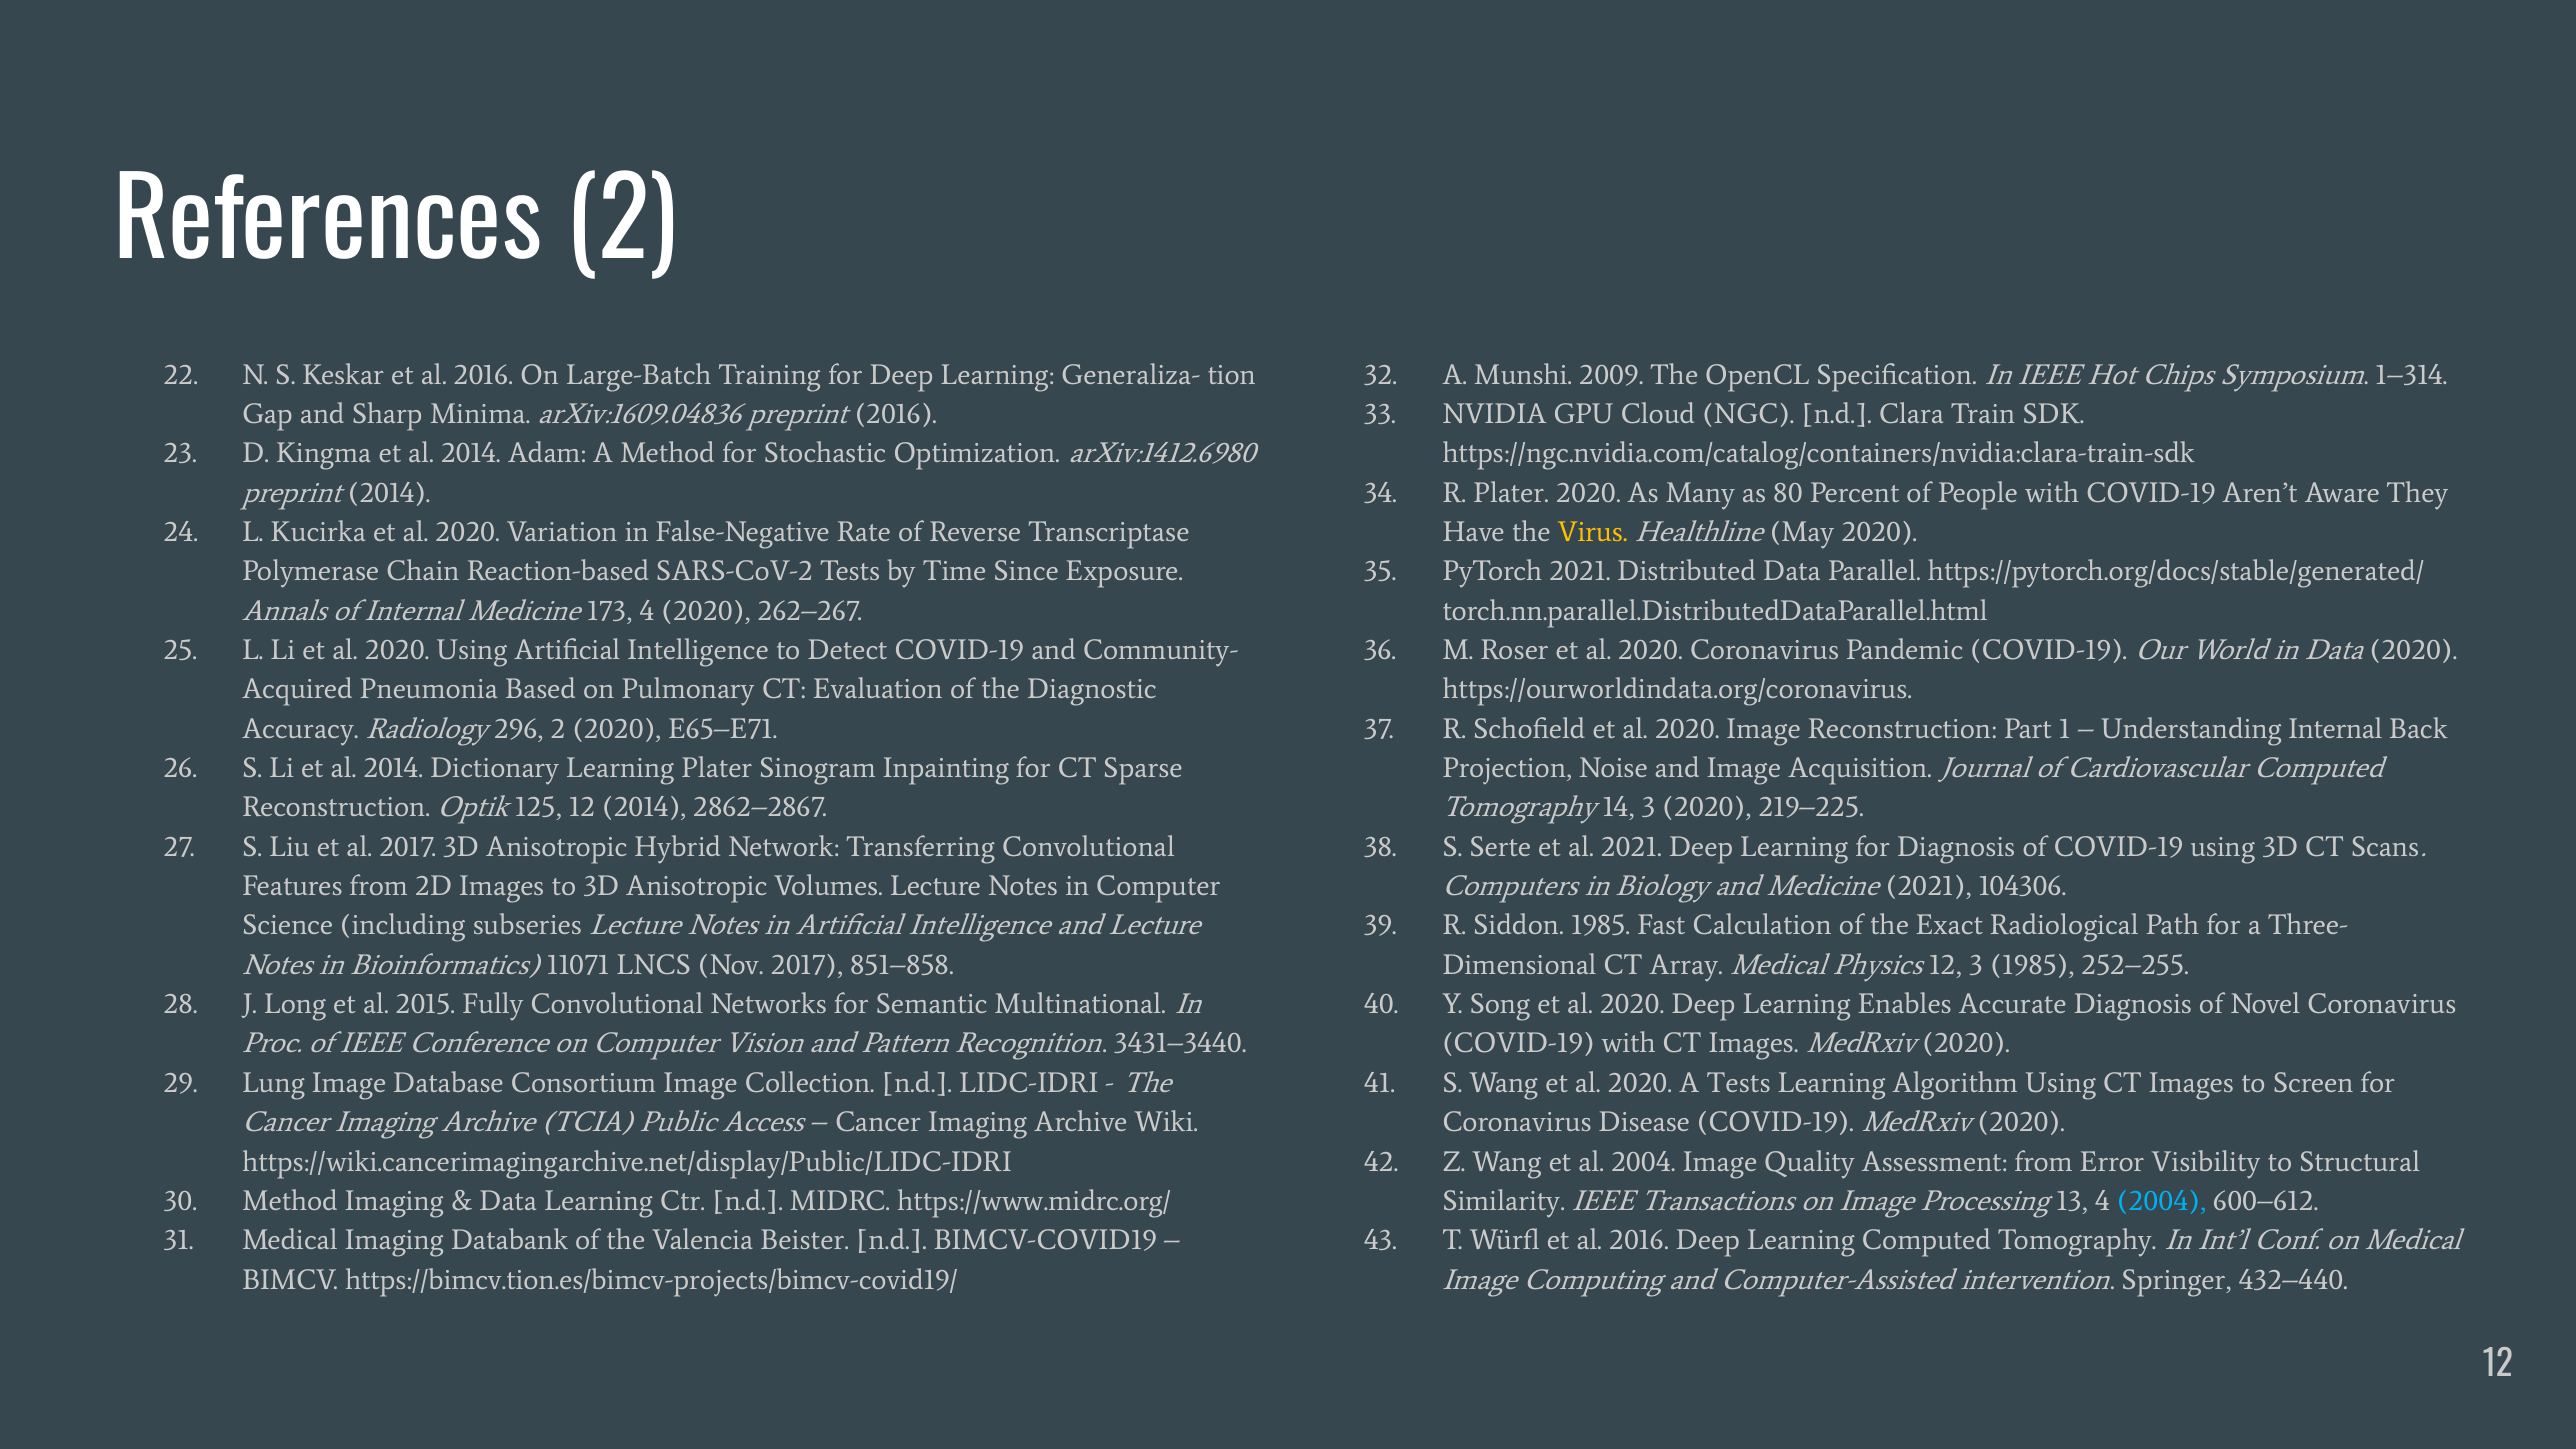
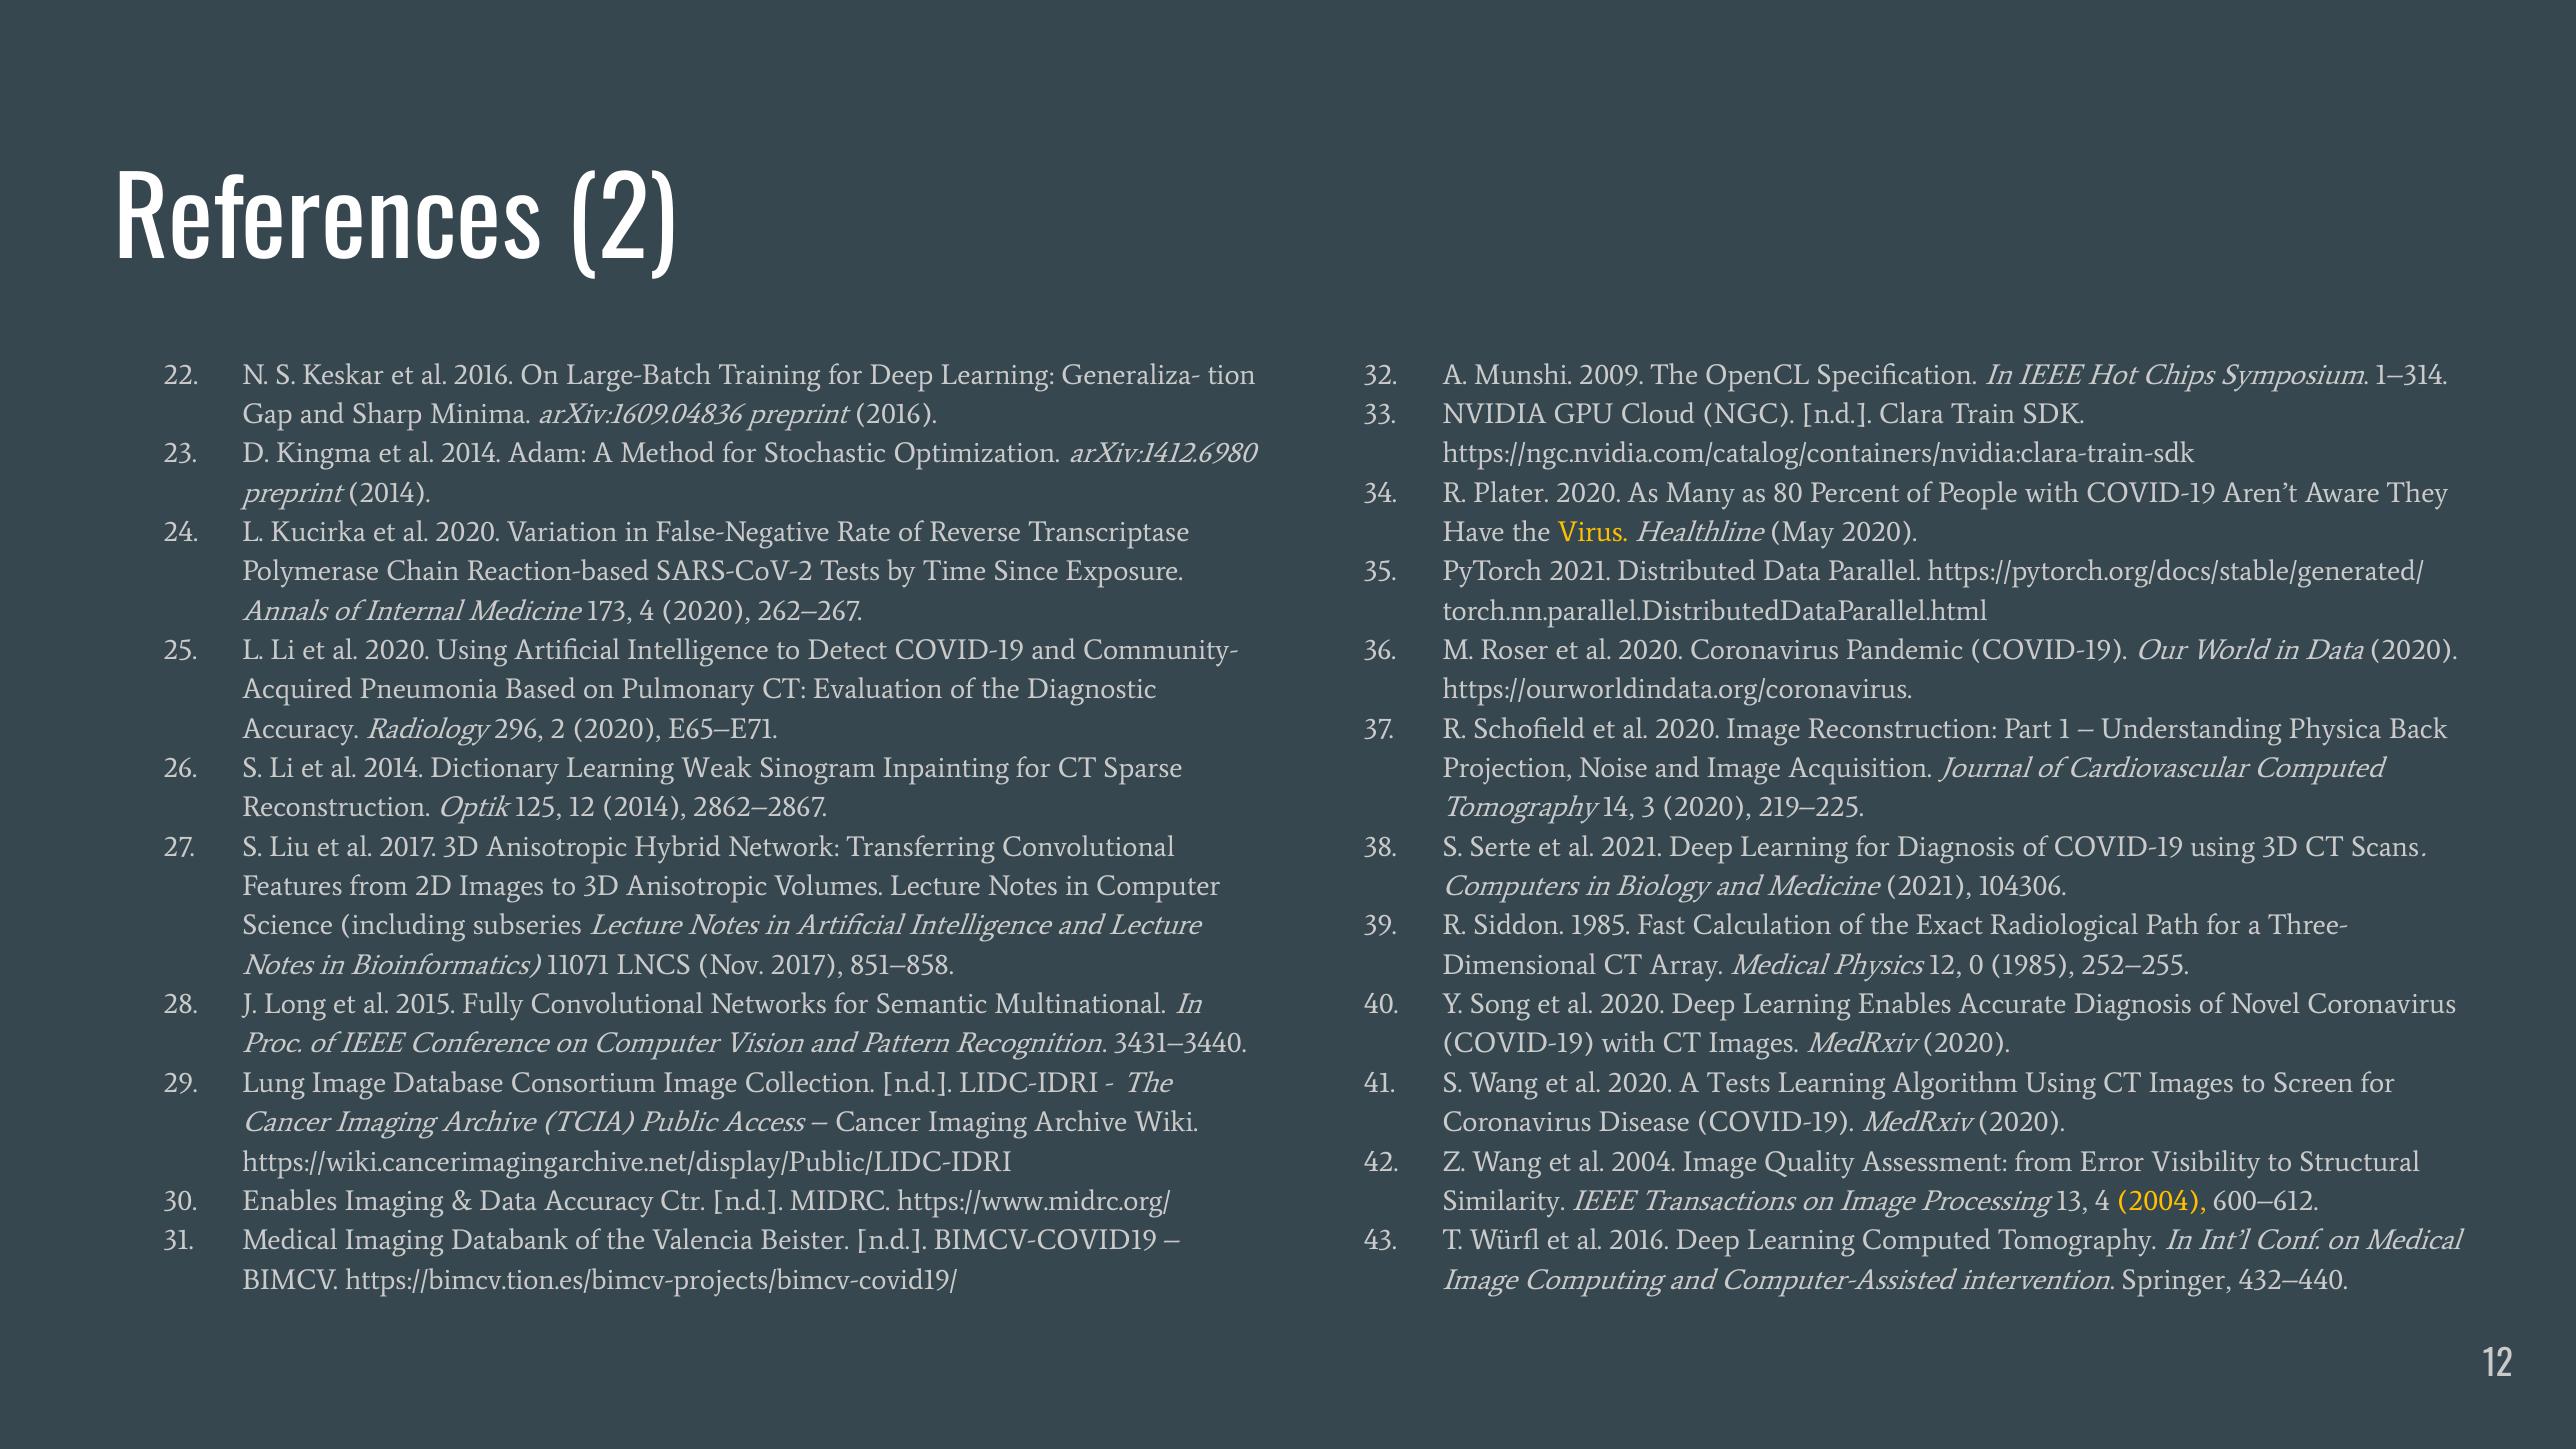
Understanding Internal: Internal -> Physica
Learning Plater: Plater -> Weak
12 3: 3 -> 0
Method at (290, 1201): Method -> Enables
Data Learning: Learning -> Accuracy
2004 at (2162, 1201) colour: light blue -> yellow
